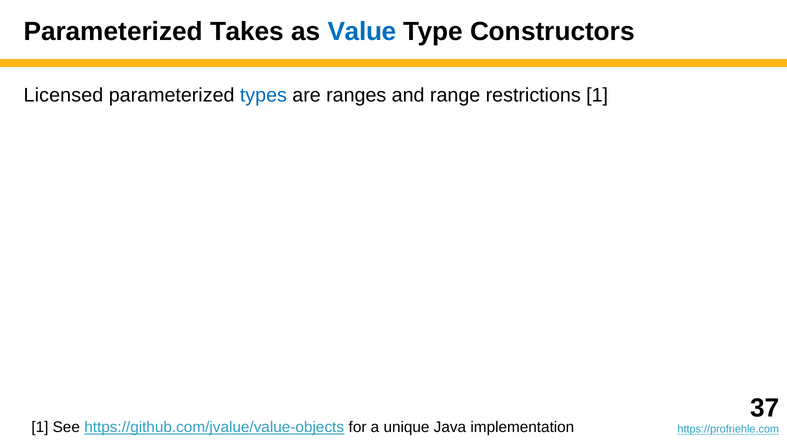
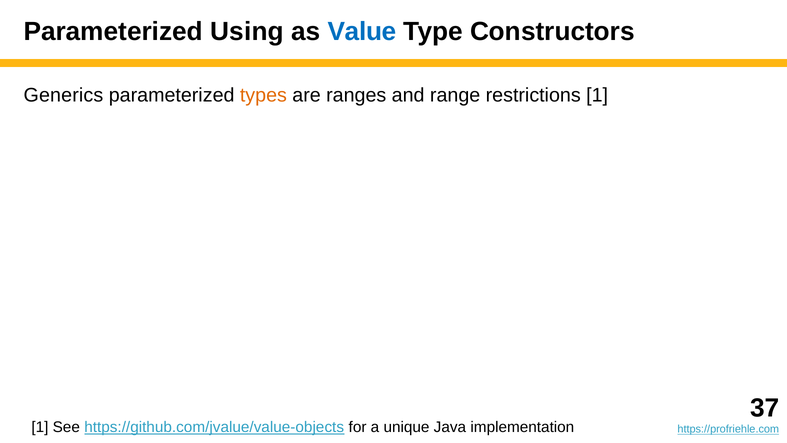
Takes: Takes -> Using
Licensed: Licensed -> Generics
types colour: blue -> orange
